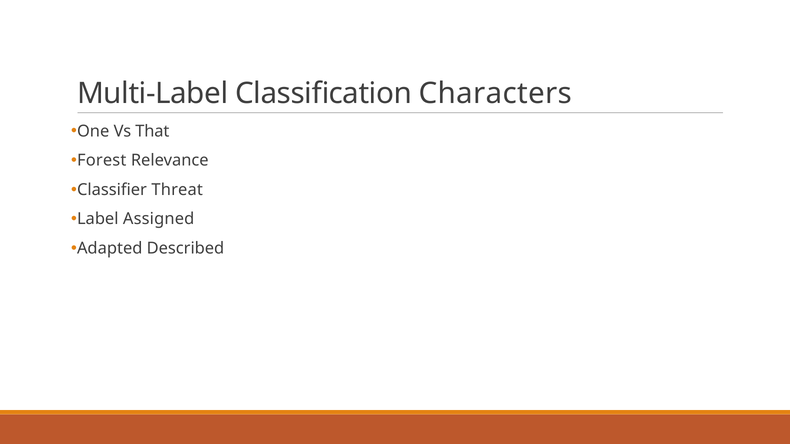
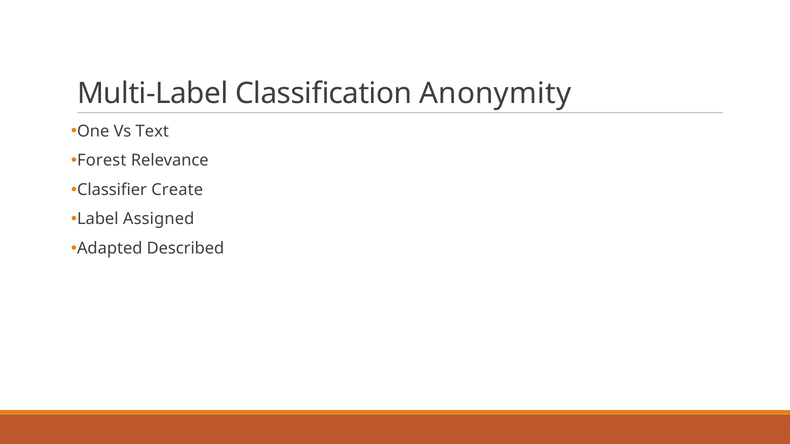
Characters: Characters -> Anonymity
That: That -> Text
Threat: Threat -> Create
